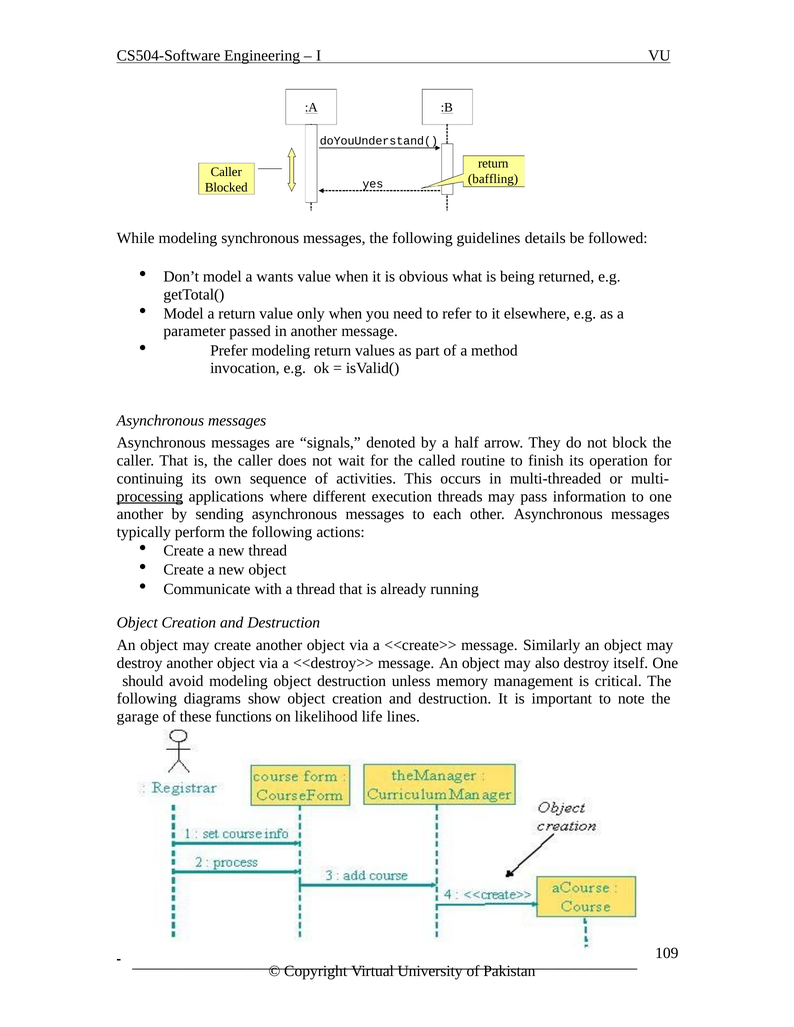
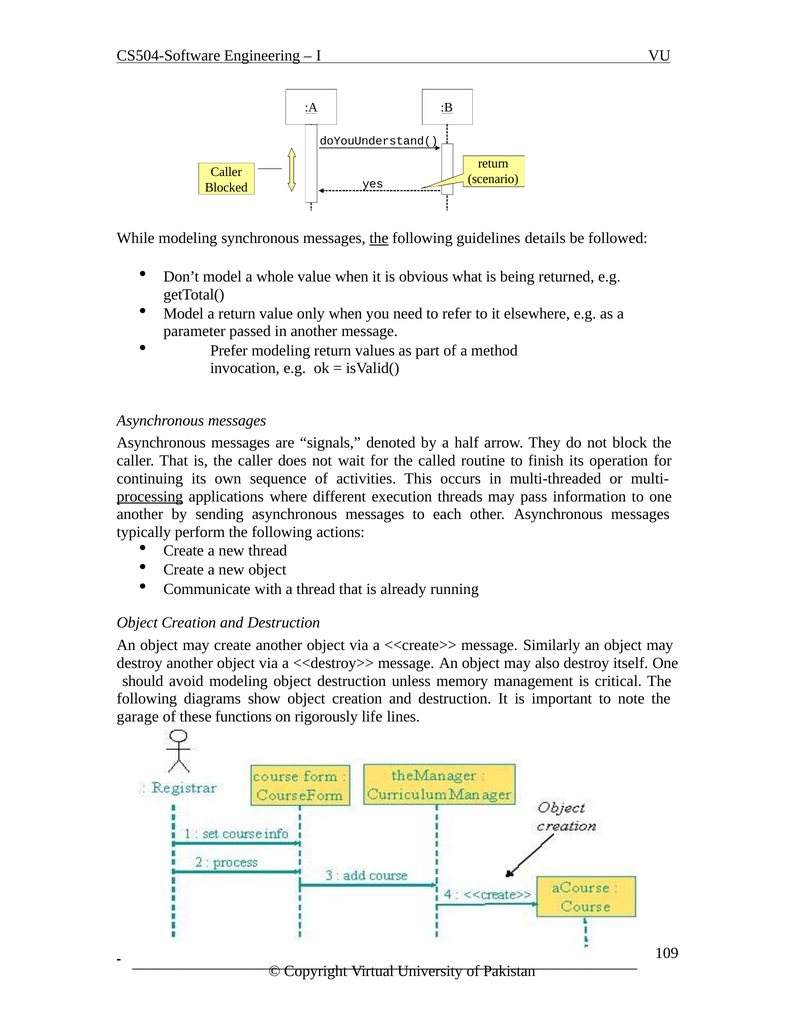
baffling: baffling -> scenario
the at (379, 238) underline: none -> present
wants: wants -> whole
likelihood: likelihood -> rigorously
